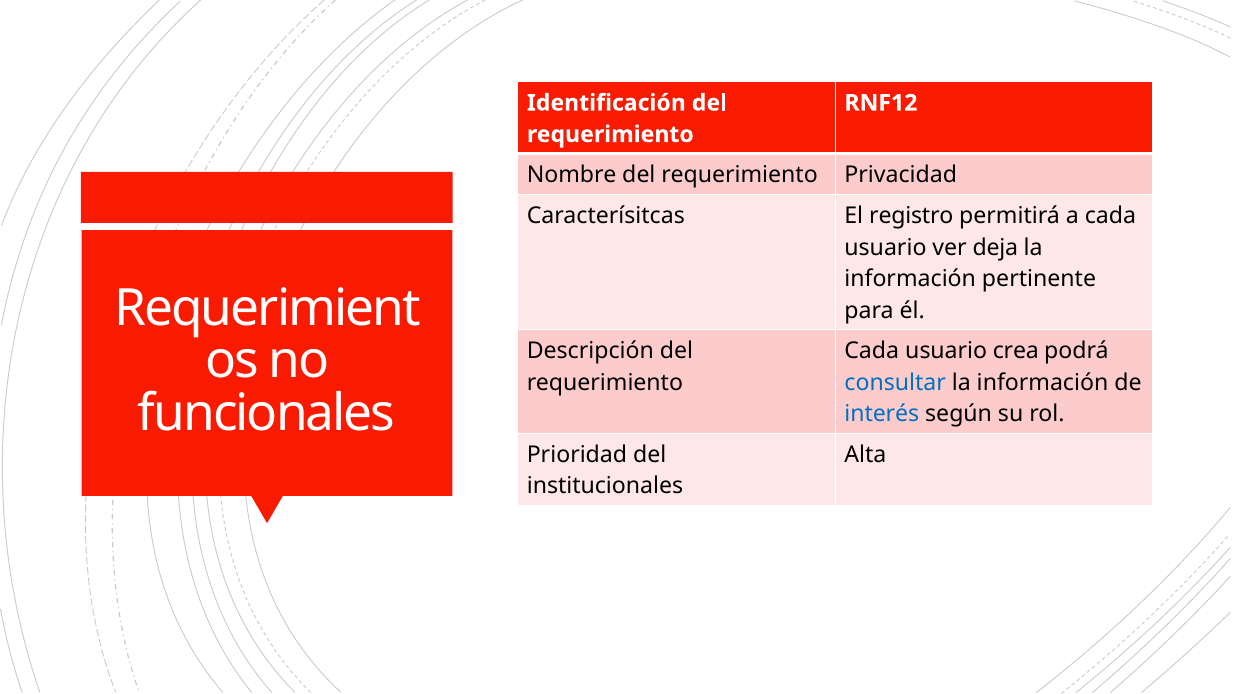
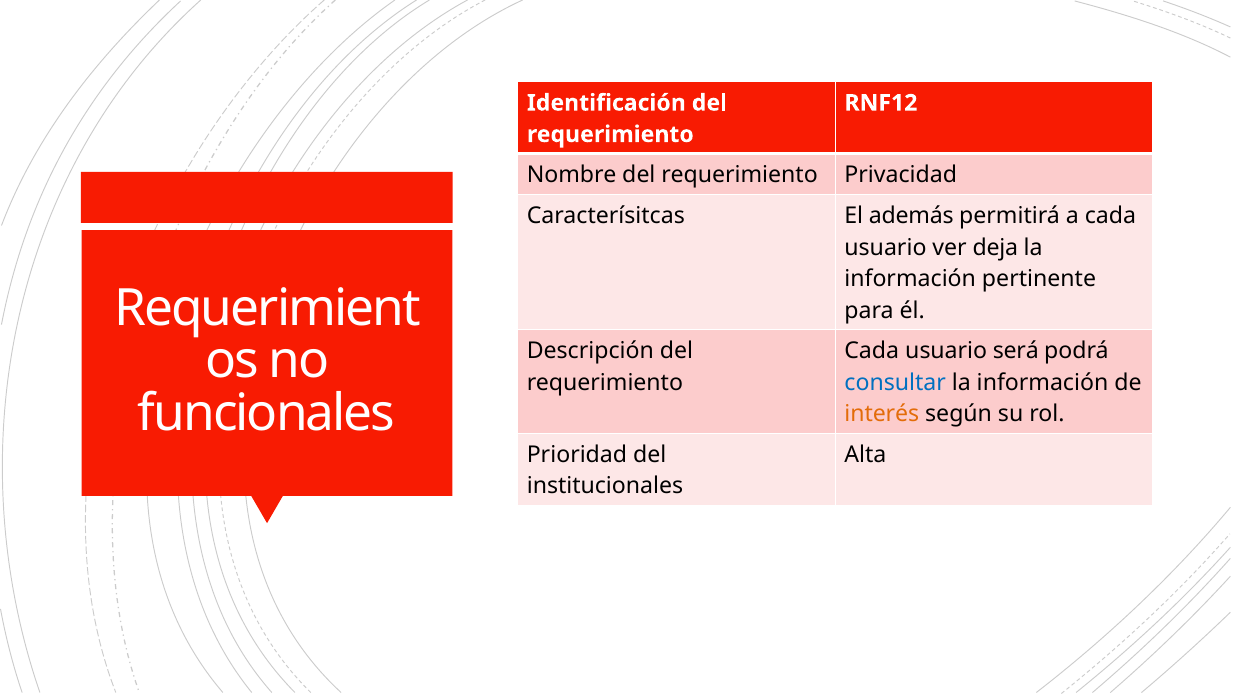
registro: registro -> además
crea: crea -> será
interés colour: blue -> orange
